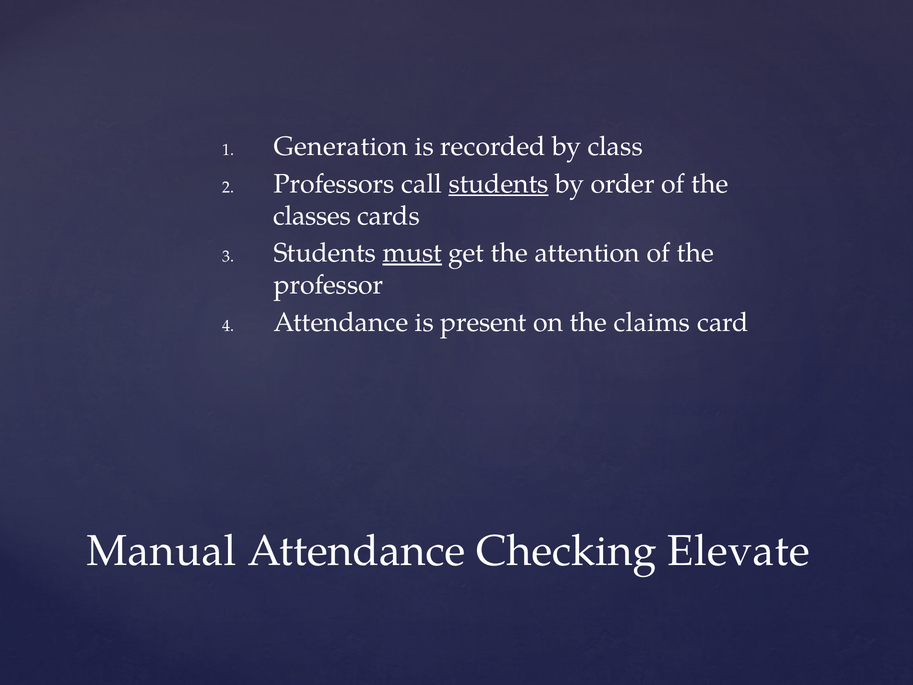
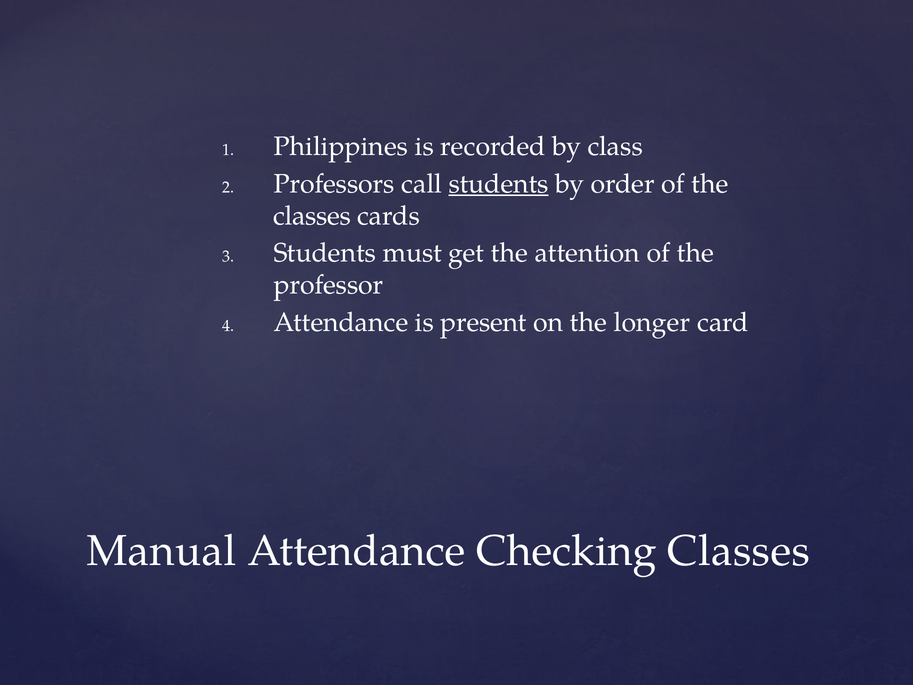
Generation: Generation -> Philippines
must underline: present -> none
claims: claims -> longer
Checking Elevate: Elevate -> Classes
